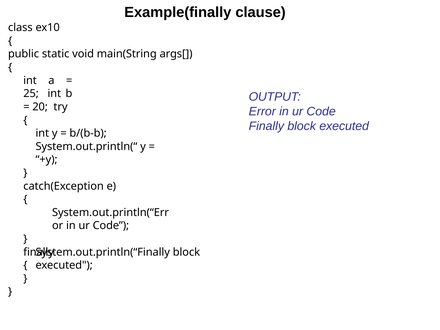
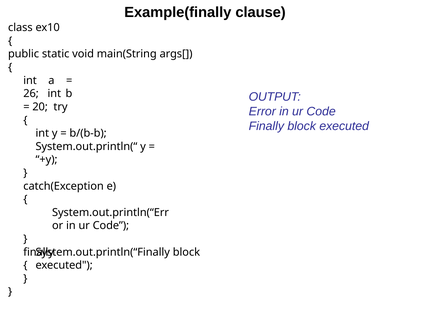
25: 25 -> 26
